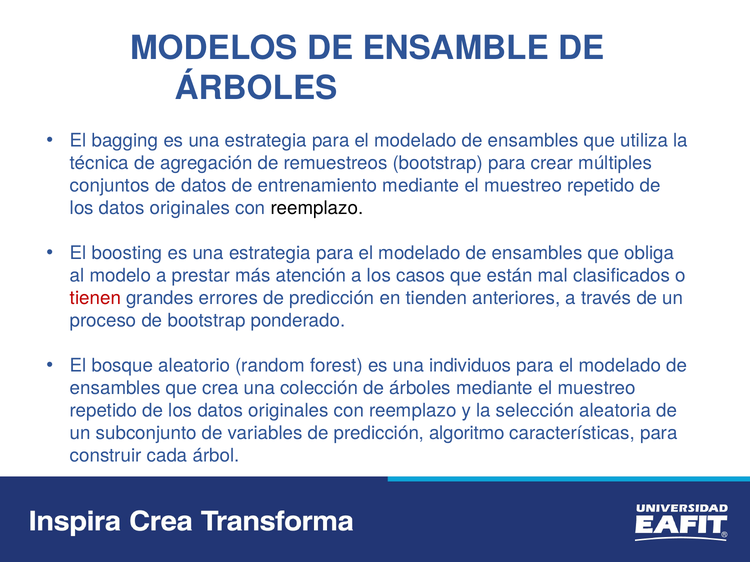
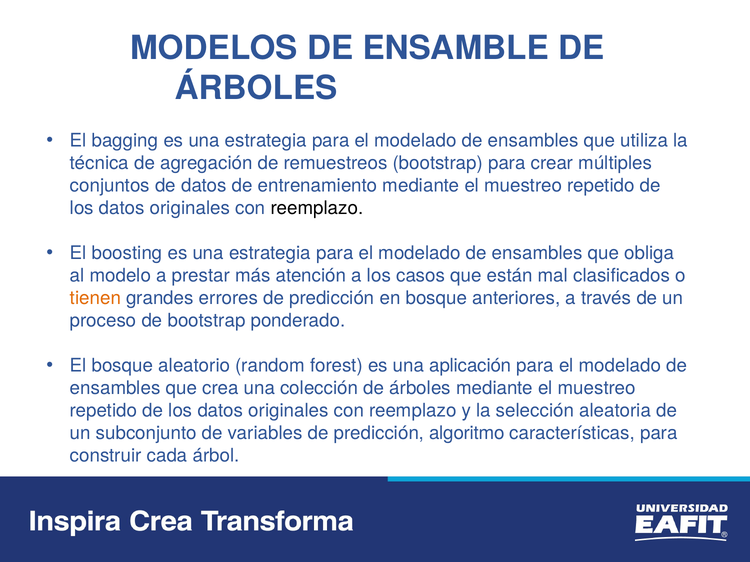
tienen colour: red -> orange
en tienden: tienden -> bosque
individuos: individuos -> aplicación
